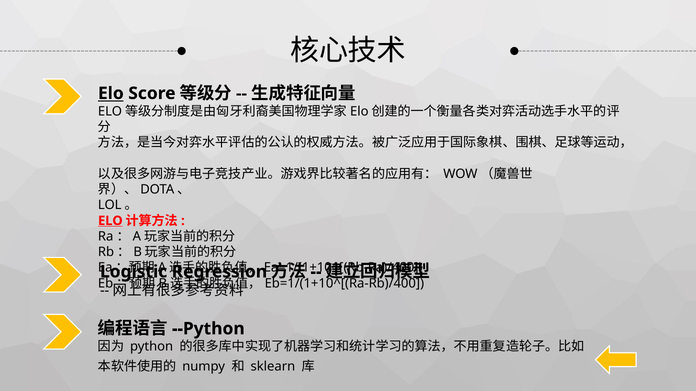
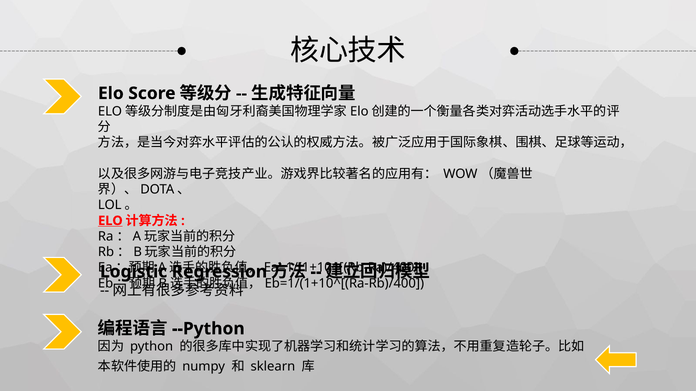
Elo at (111, 93) underline: present -> none
